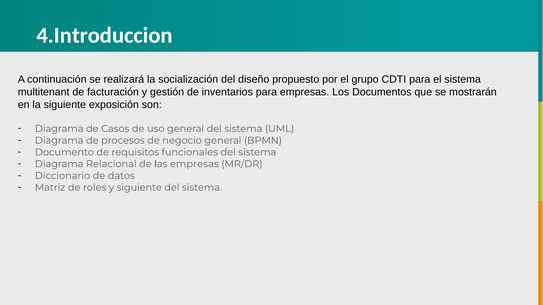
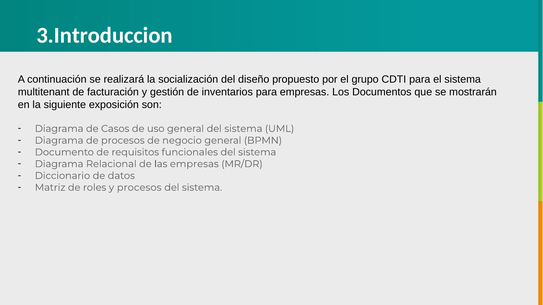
4.Introduccion: 4.Introduccion -> 3.Introduccion
y siguiente: siguiente -> procesos
